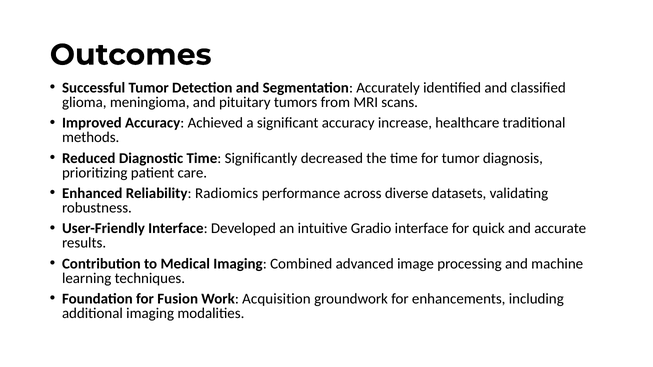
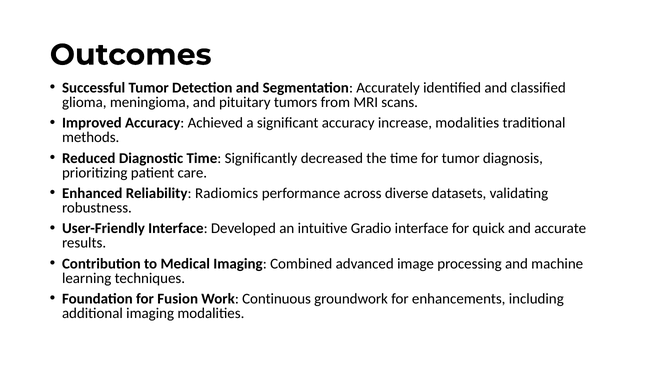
increase healthcare: healthcare -> modalities
Acquisition: Acquisition -> Continuous
